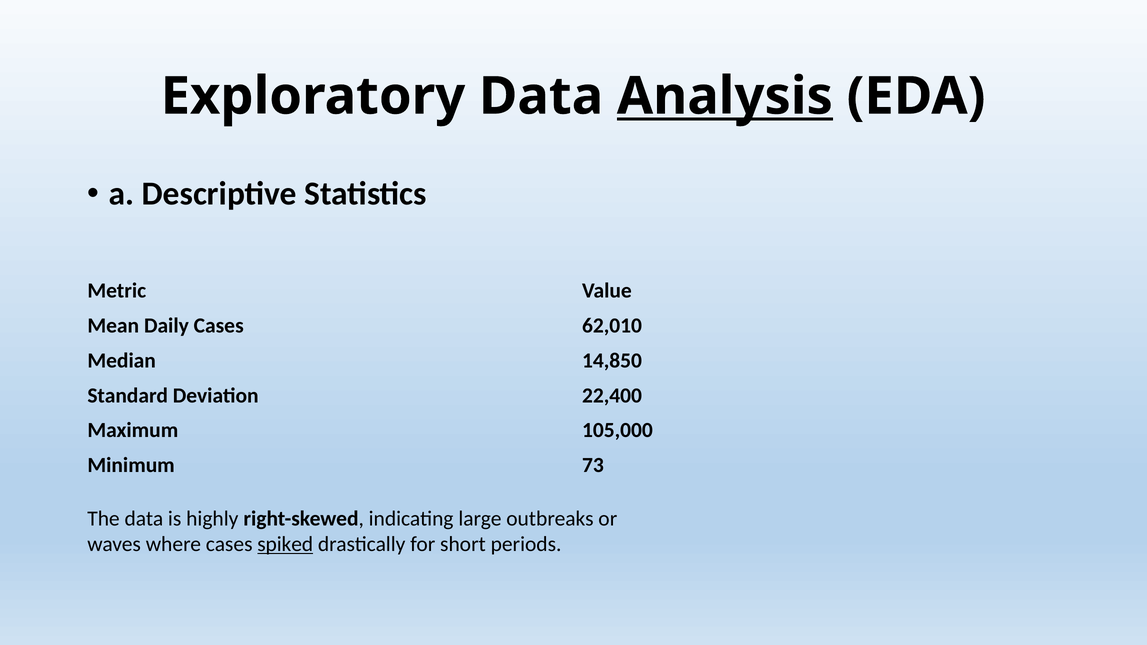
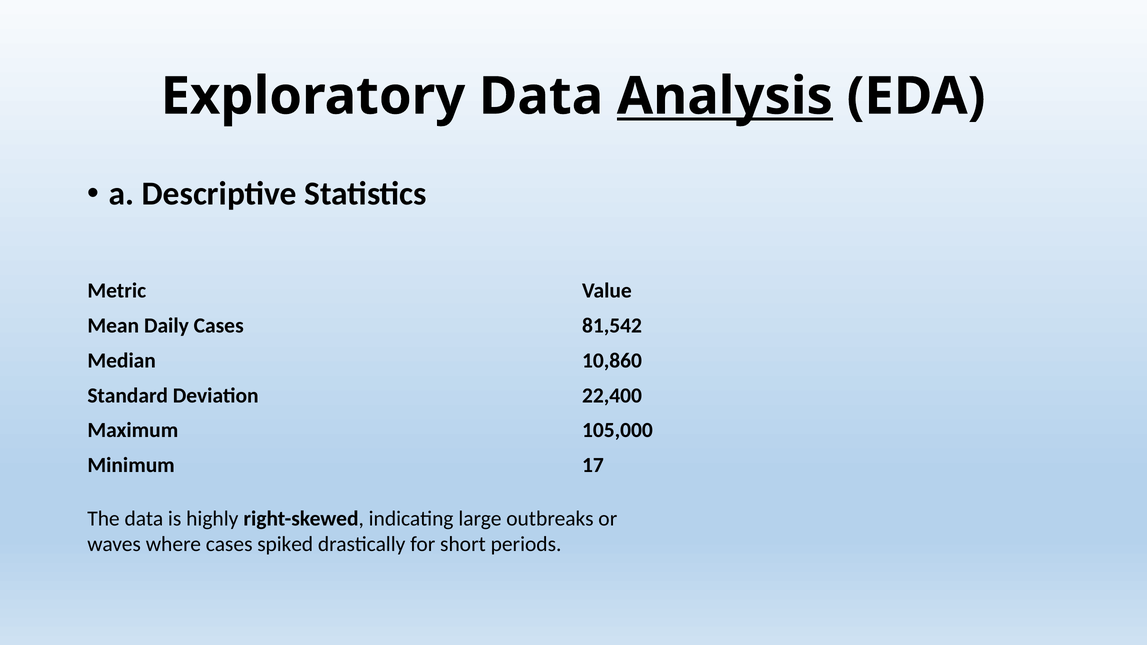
62,010: 62,010 -> 81,542
14,850: 14,850 -> 10,860
73: 73 -> 17
spiked underline: present -> none
